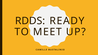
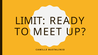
RDDS: RDDS -> LIMIT
